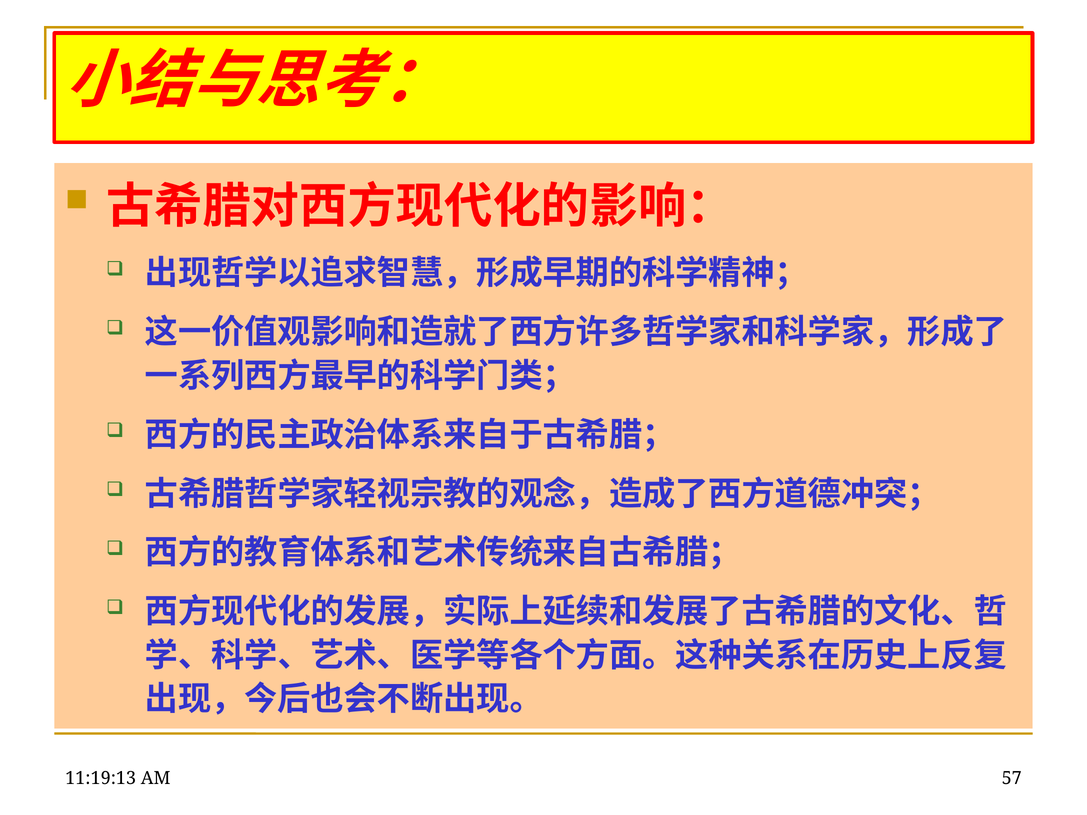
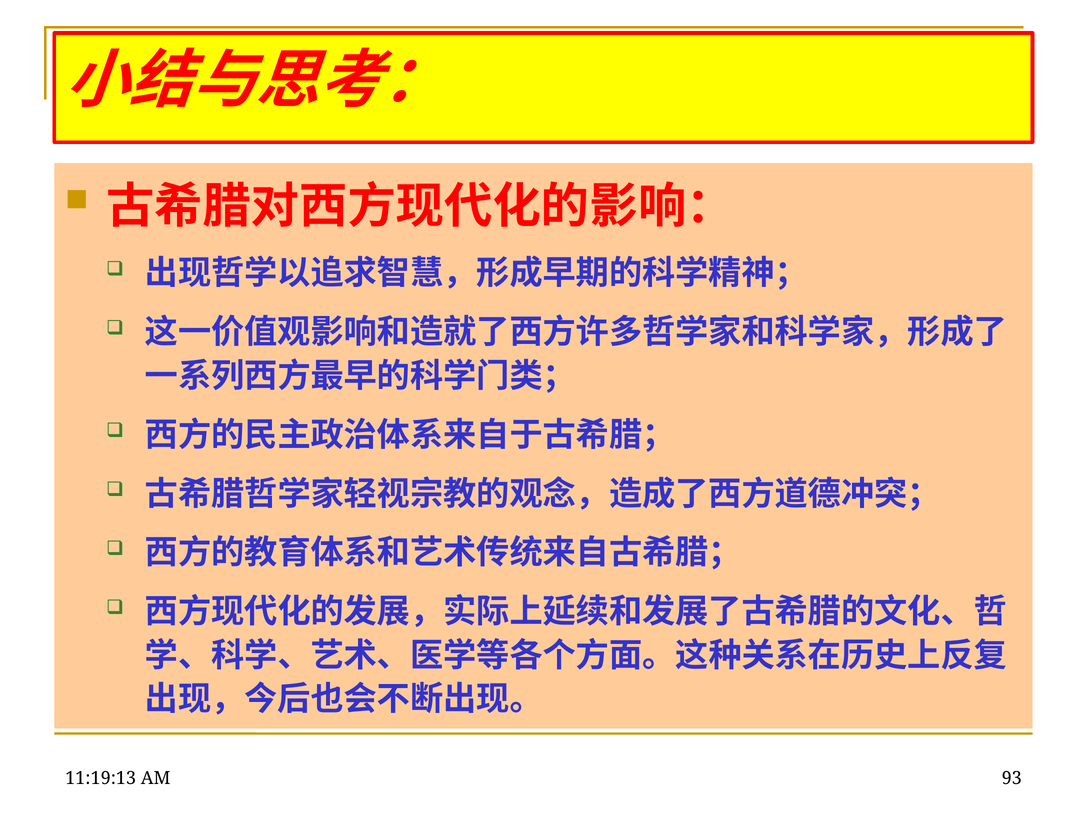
57: 57 -> 93
